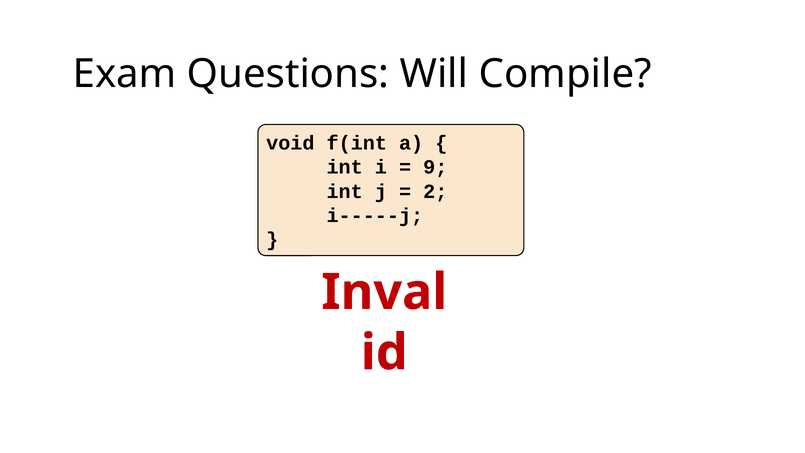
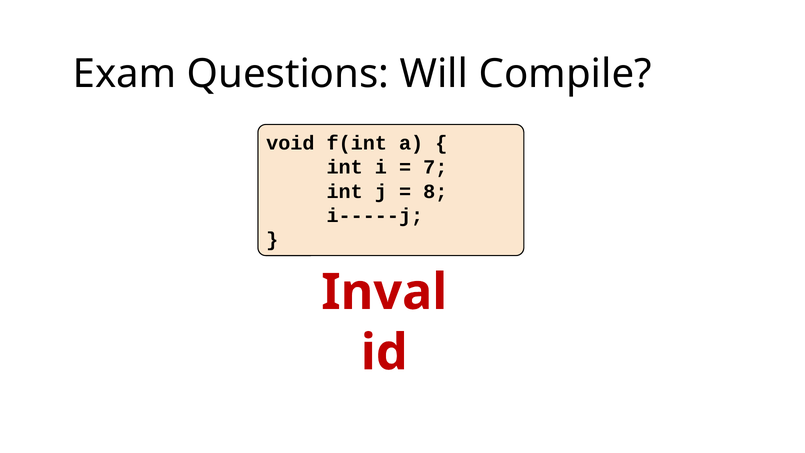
9: 9 -> 7
2: 2 -> 8
